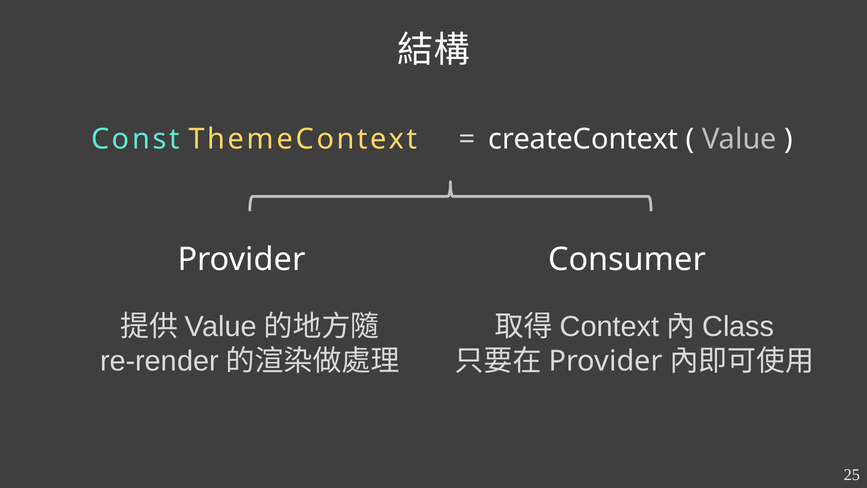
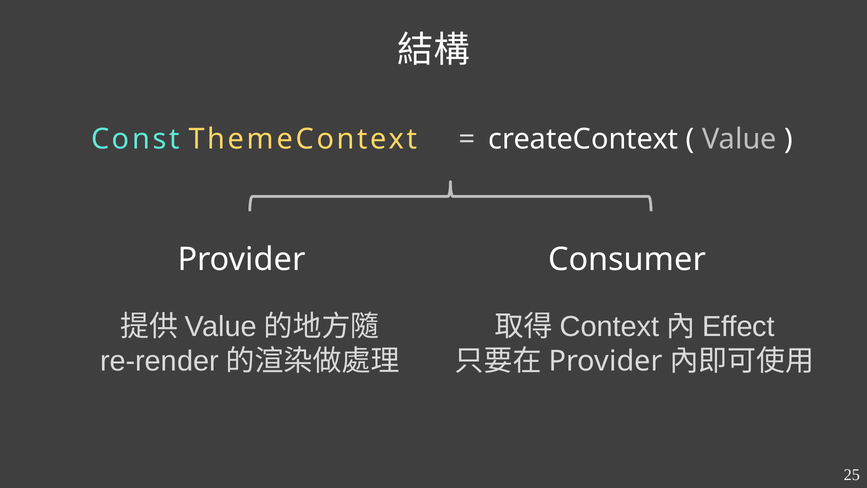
Class: Class -> Effect
